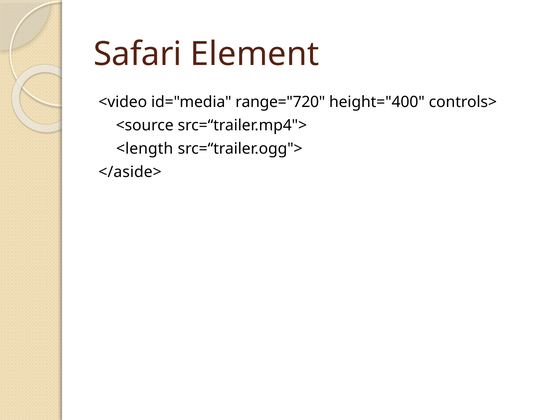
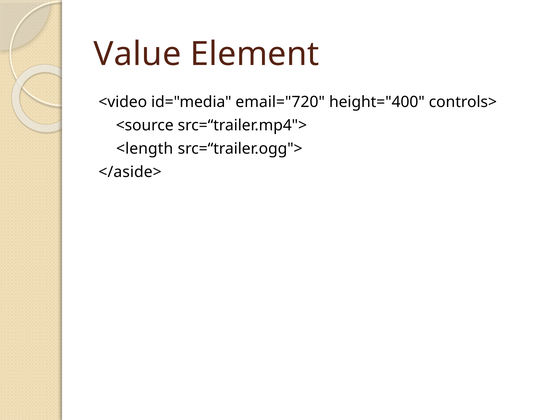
Safari: Safari -> Value
range="720: range="720 -> email="720
